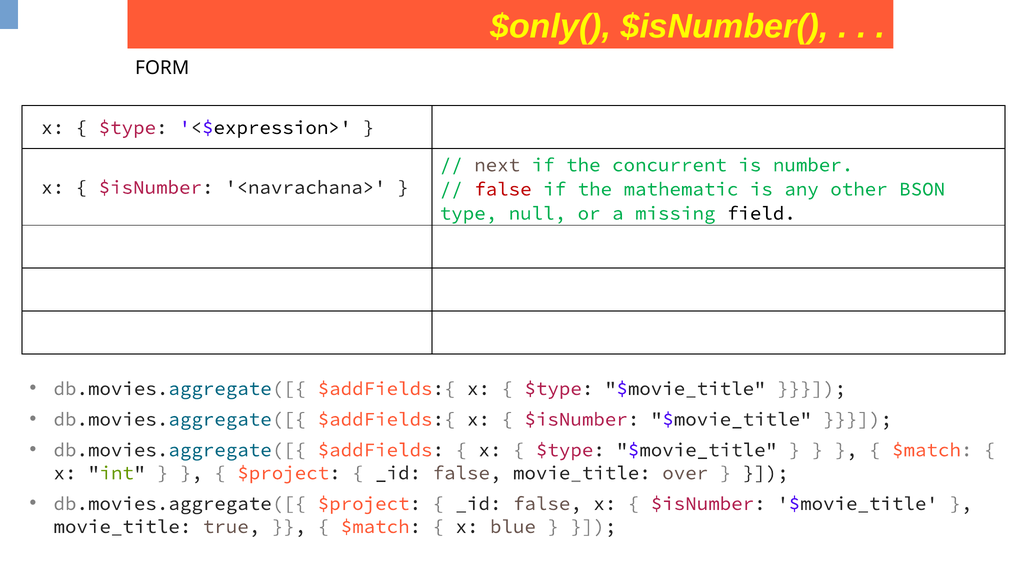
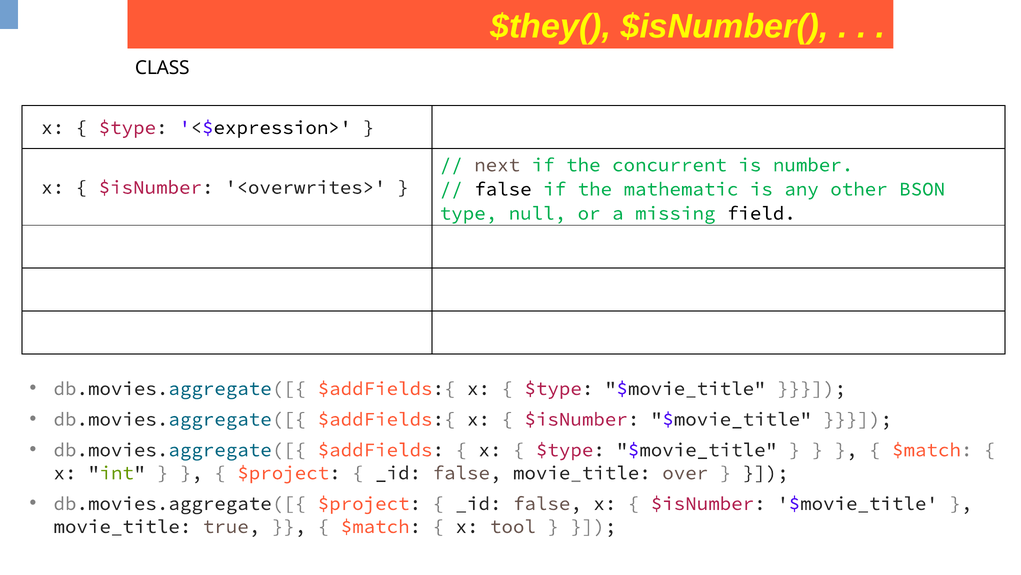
$only(: $only( -> $they(
FORM: FORM -> CLASS
<navrachana>: <navrachana> -> <overwrites>
false at (503, 189) colour: red -> black
blue: blue -> tool
